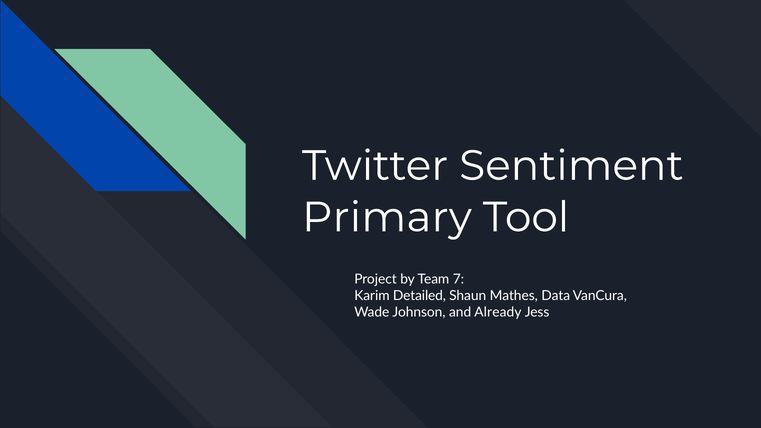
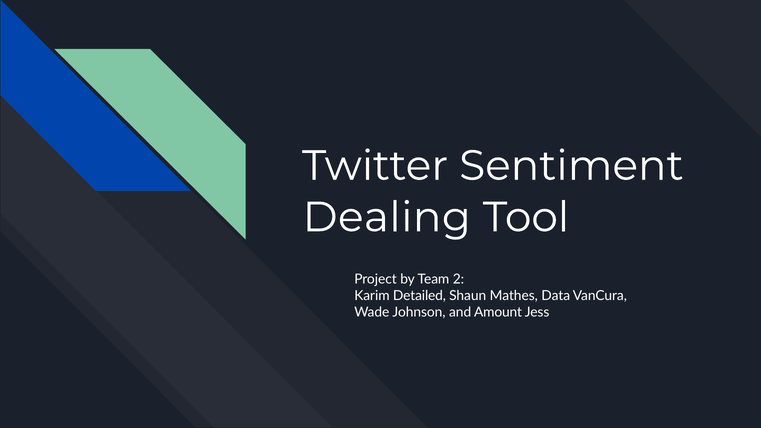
Primary: Primary -> Dealing
7: 7 -> 2
Already: Already -> Amount
